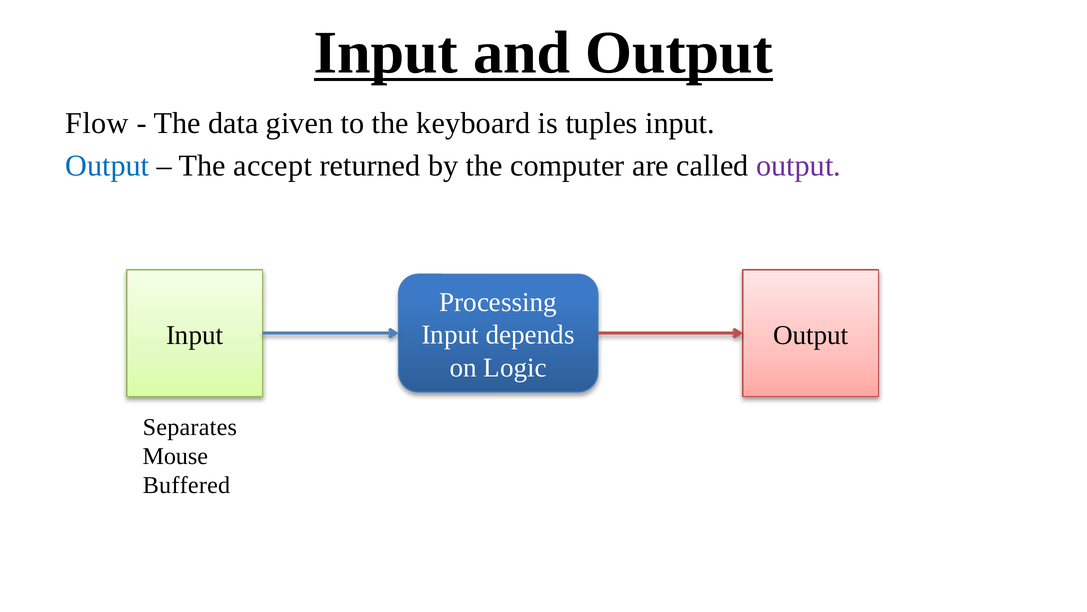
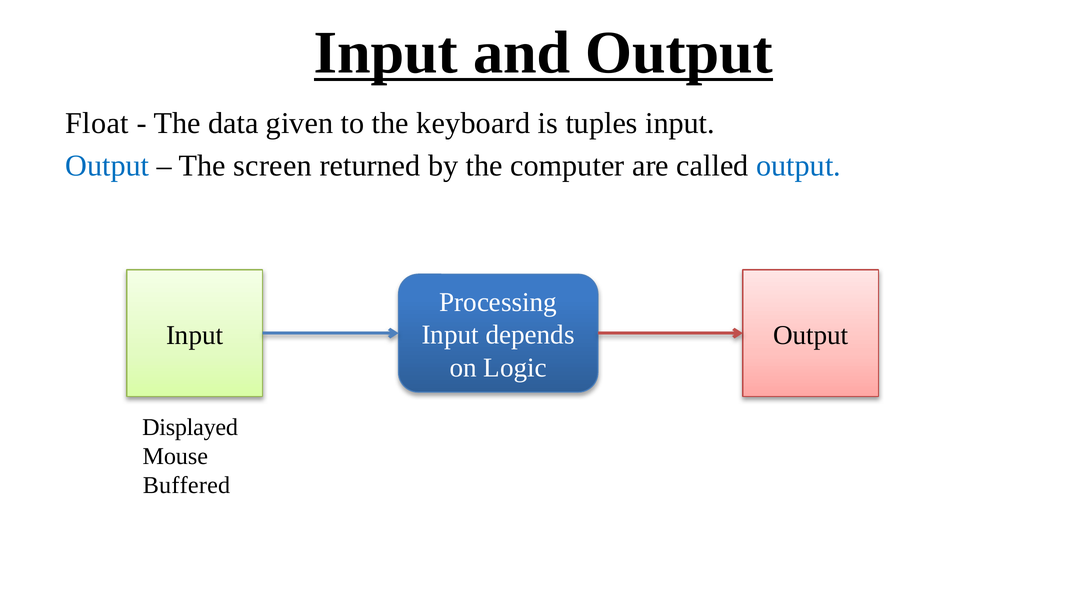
Flow: Flow -> Float
accept: accept -> screen
output at (799, 165) colour: purple -> blue
Separates: Separates -> Displayed
